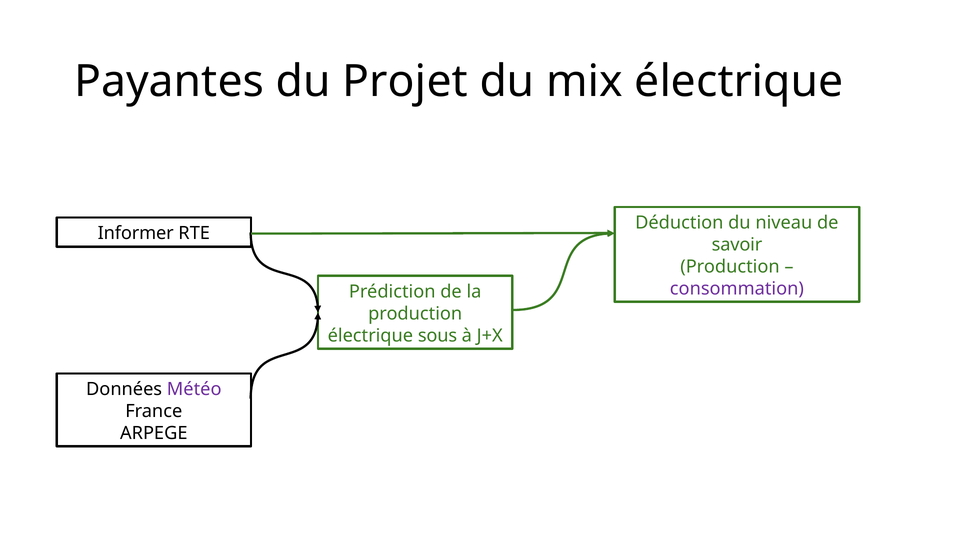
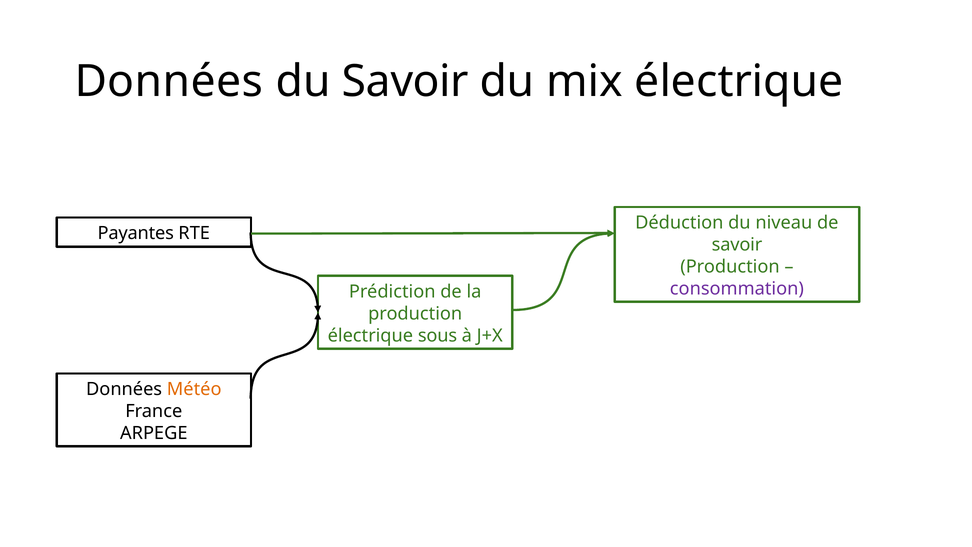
Payantes at (169, 82): Payantes -> Données
du Projet: Projet -> Savoir
Informer: Informer -> Payantes
Météo colour: purple -> orange
